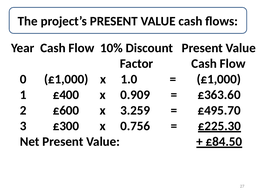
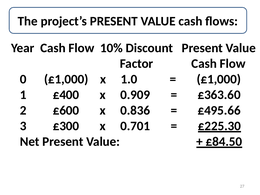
3.259: 3.259 -> 0.836
£495.70: £495.70 -> £495.66
0.756: 0.756 -> 0.701
